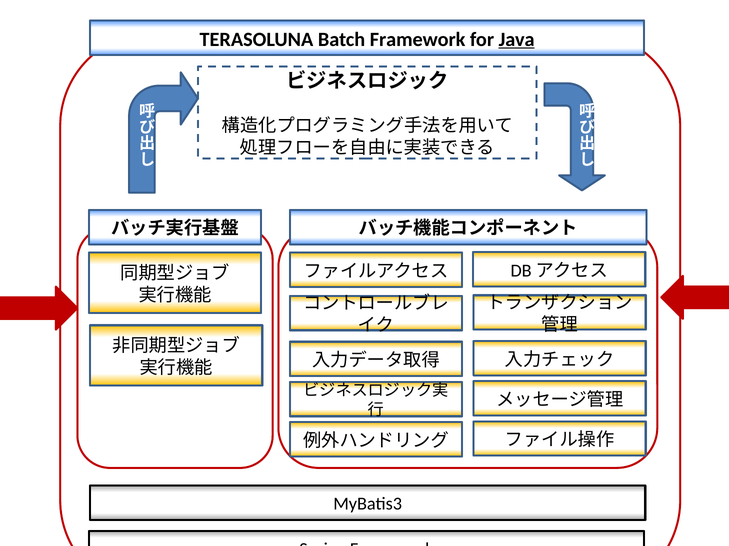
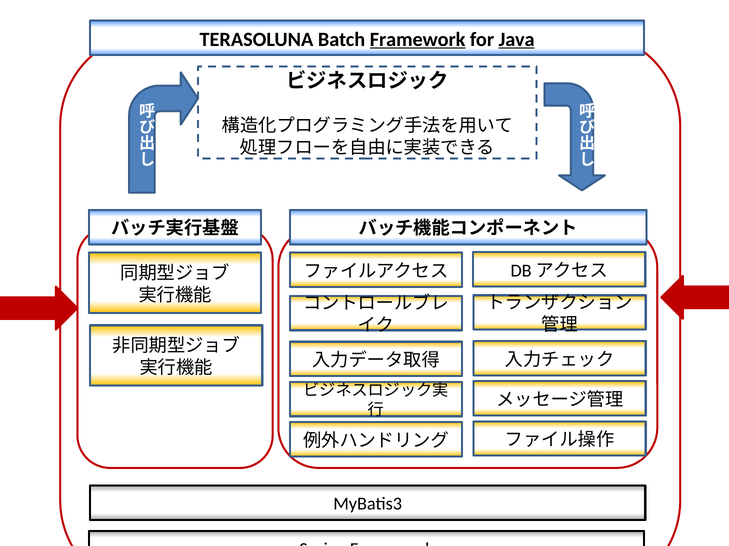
Framework at (418, 39) underline: none -> present
